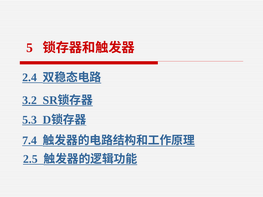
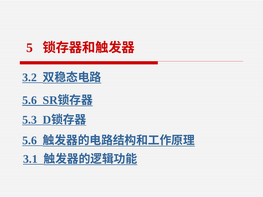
2.4: 2.4 -> 3.2
3.2 at (30, 100): 3.2 -> 5.6
7.4 at (30, 141): 7.4 -> 5.6
2.5: 2.5 -> 3.1
